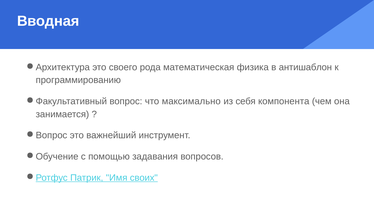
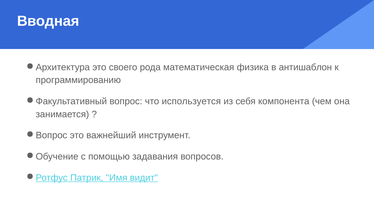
максимально: максимально -> используется
своих: своих -> видит
